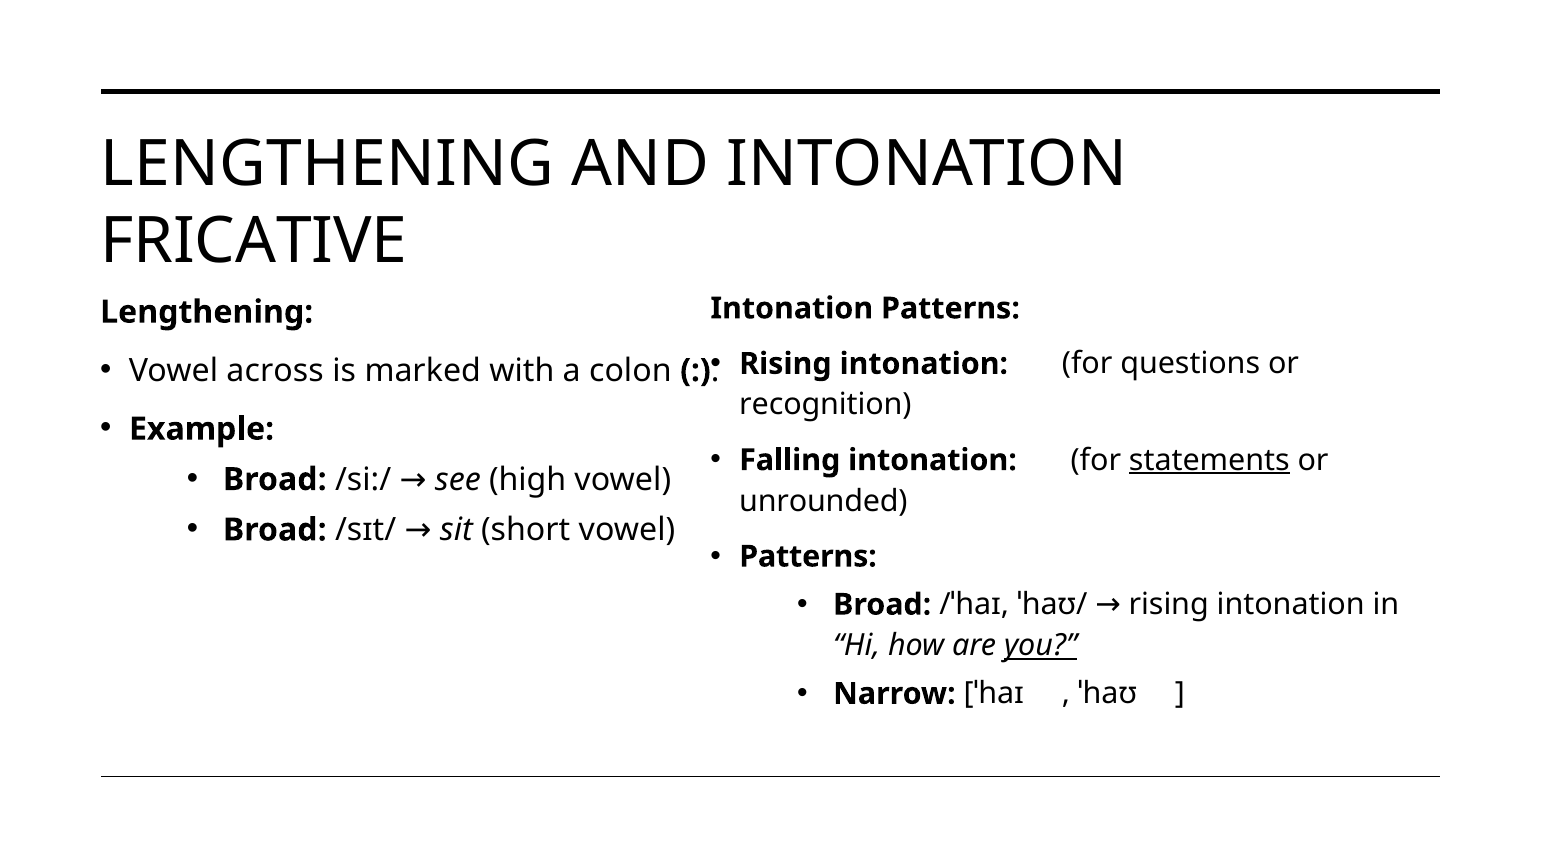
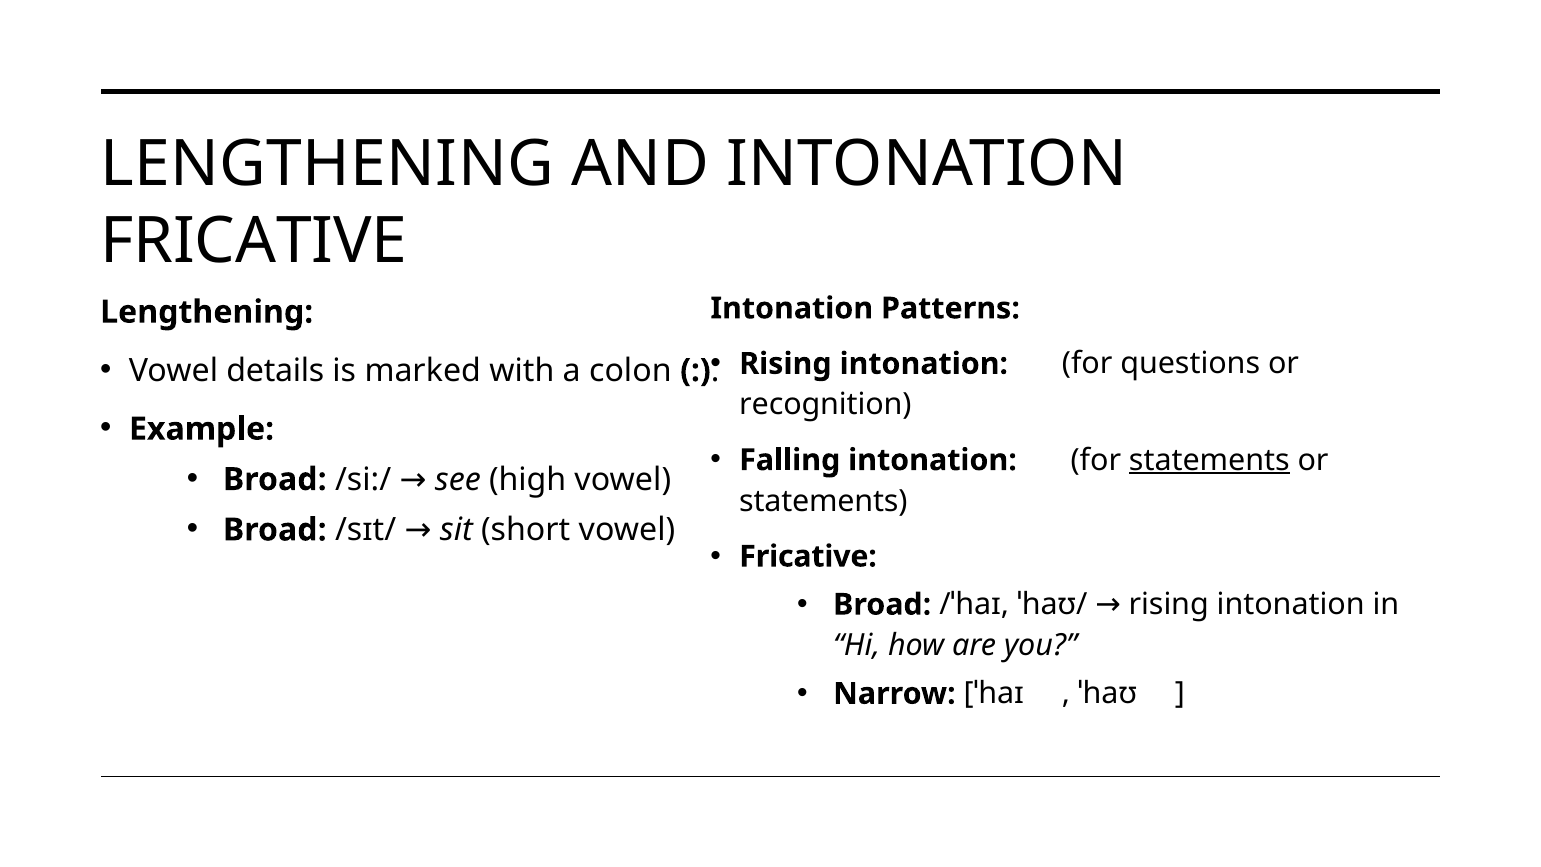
across: across -> details
unrounded at (823, 501): unrounded -> statements
Patterns at (808, 556): Patterns -> Fricative
you underline: present -> none
